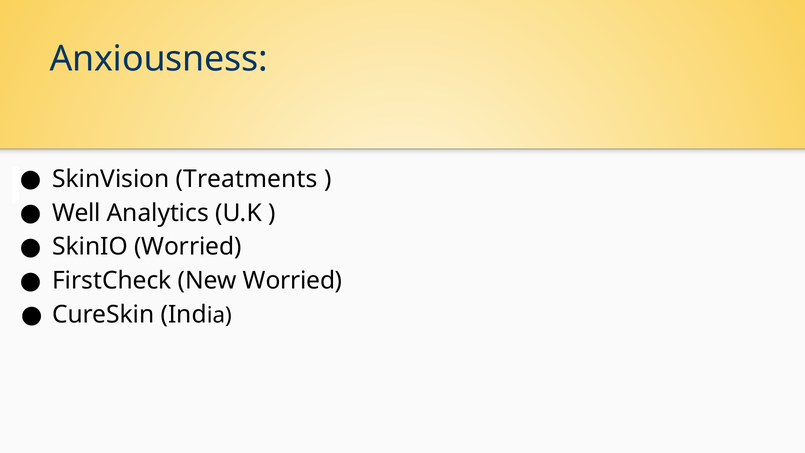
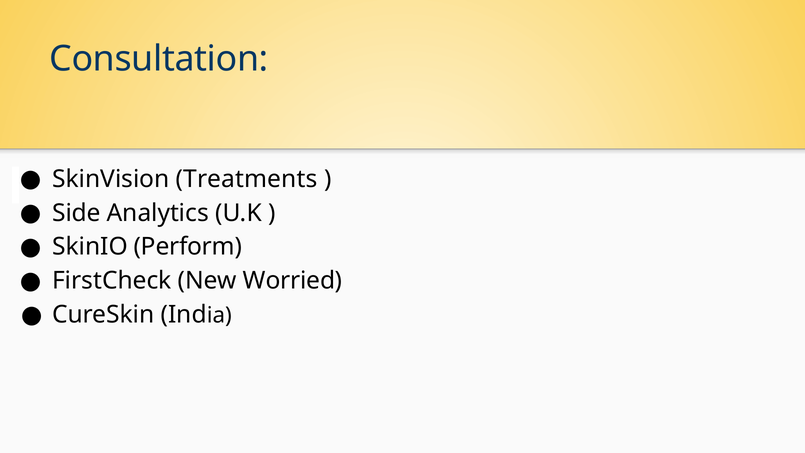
Anxiousness: Anxiousness -> Consultation
Well: Well -> Side
SkinIO Worried: Worried -> Perform
